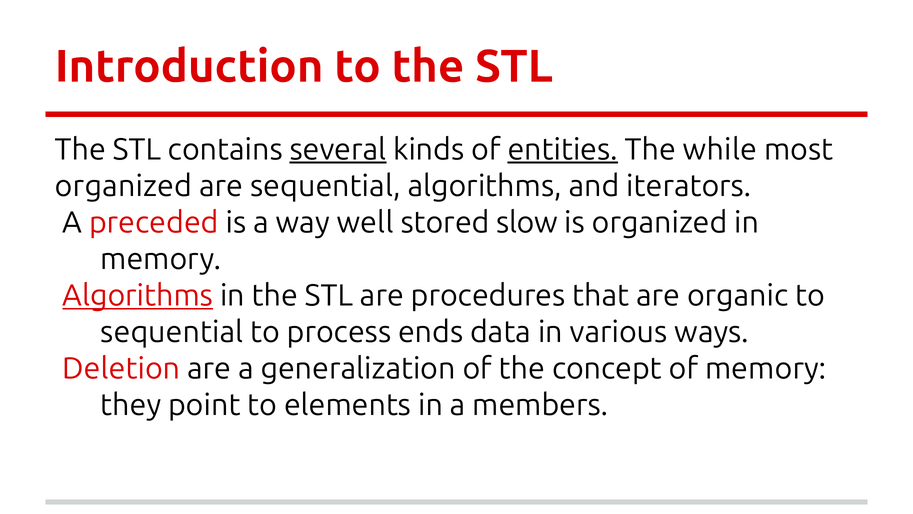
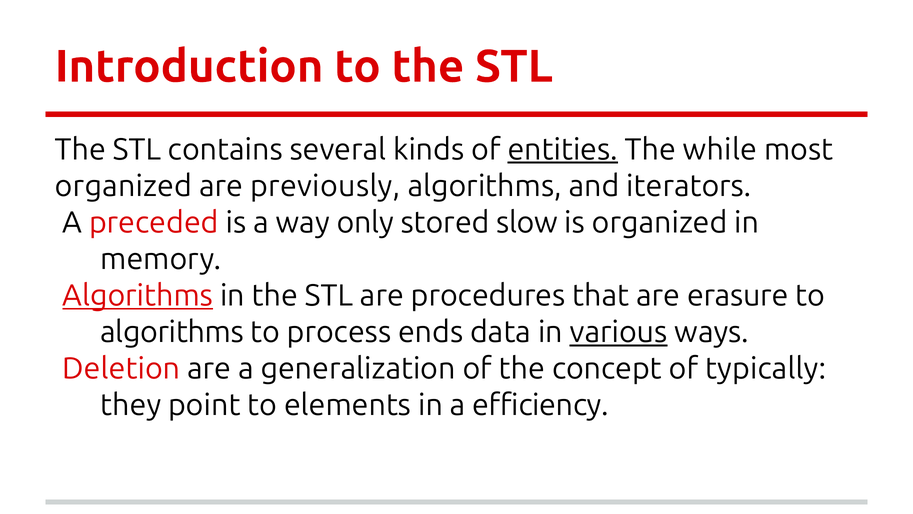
several underline: present -> none
are sequential: sequential -> previously
well: well -> only
organic: organic -> erasure
sequential at (172, 332): sequential -> algorithms
various underline: none -> present
of memory: memory -> typically
members: members -> efficiency
